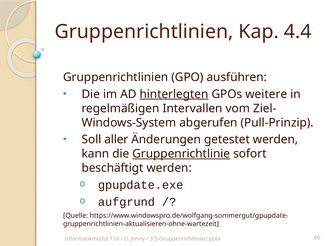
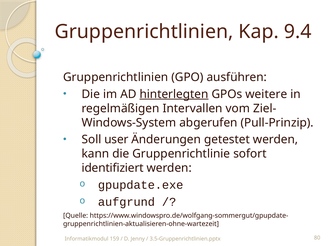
4.4: 4.4 -> 9.4
aller: aller -> user
Gruppenrichtlinie underline: present -> none
beschäftigt: beschäftigt -> identifiziert
